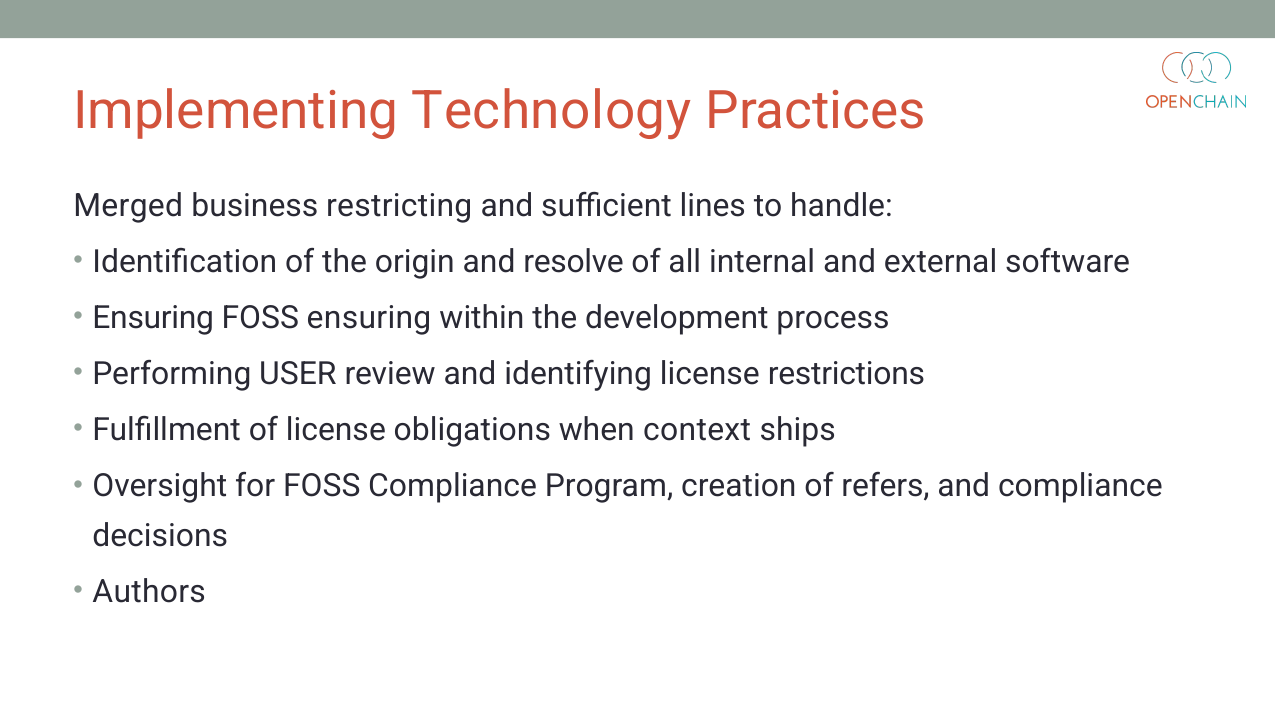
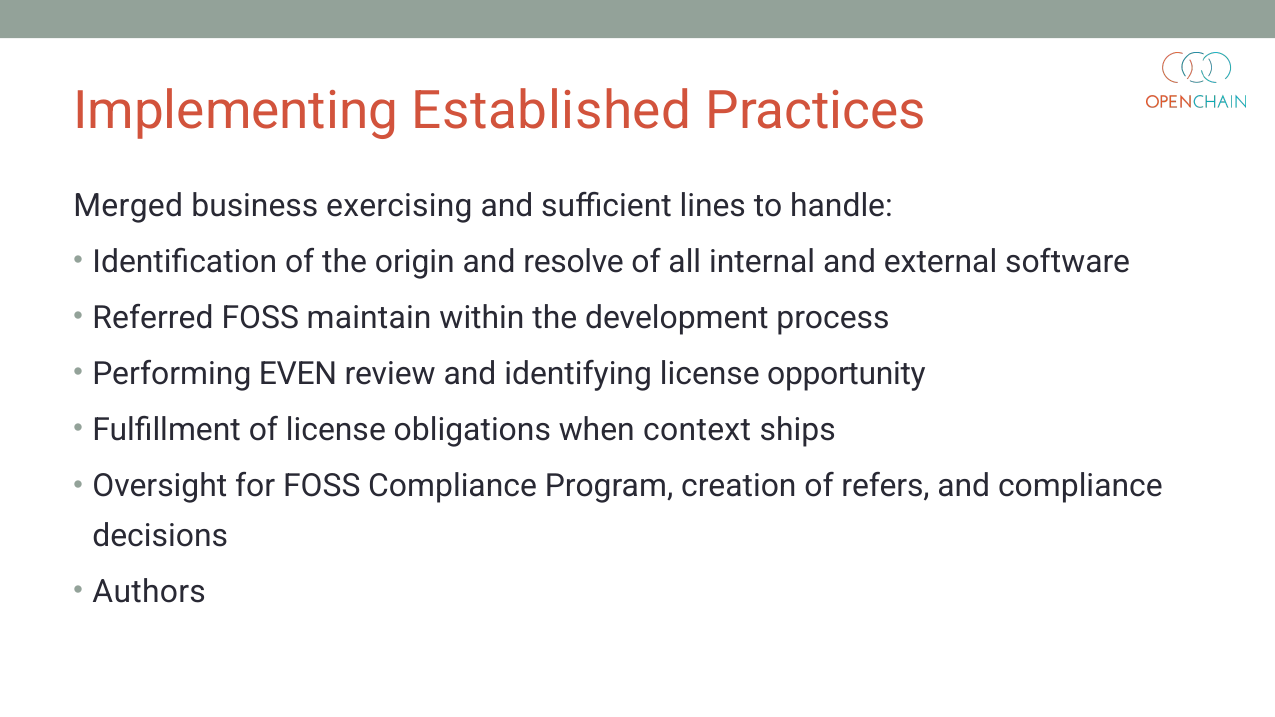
Technology: Technology -> Established
restricting: restricting -> exercising
Ensuring at (153, 318): Ensuring -> Referred
FOSS ensuring: ensuring -> maintain
USER: USER -> EVEN
restrictions: restrictions -> opportunity
